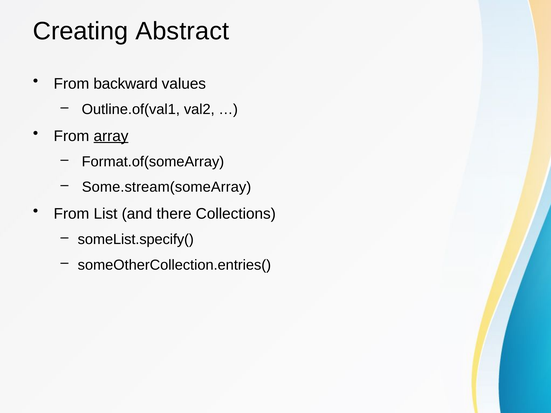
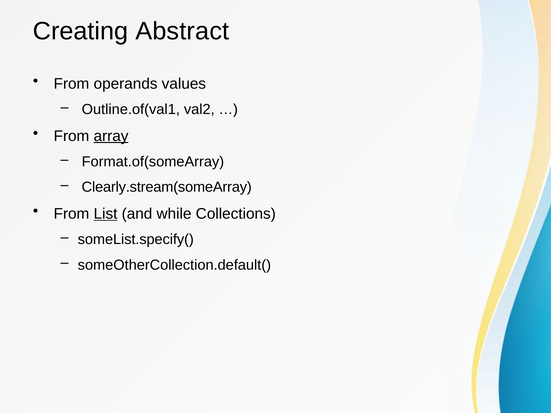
backward: backward -> operands
Some.stream(someArray: Some.stream(someArray -> Clearly.stream(someArray
List underline: none -> present
there: there -> while
someOtherCollection.entries(: someOtherCollection.entries( -> someOtherCollection.default(
